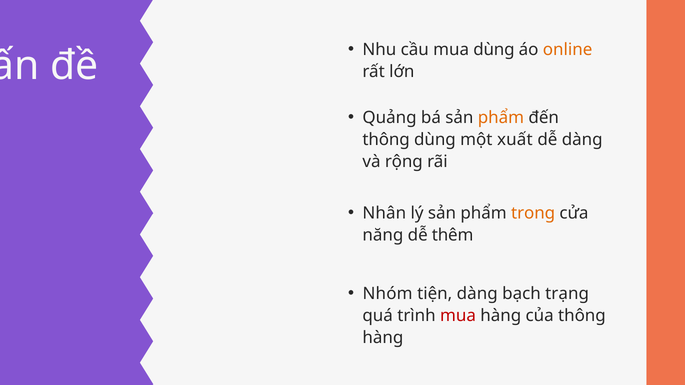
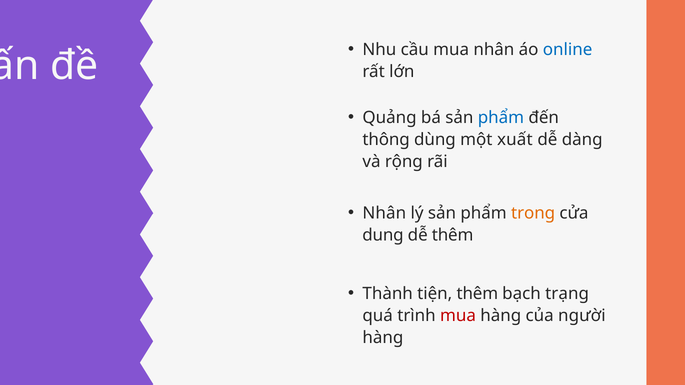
mua dùng: dùng -> nhân
online colour: orange -> blue
phẩm at (501, 118) colour: orange -> blue
năng: năng -> dung
Nhóm: Nhóm -> Thành
tiện dàng: dàng -> thêm
của thông: thông -> người
